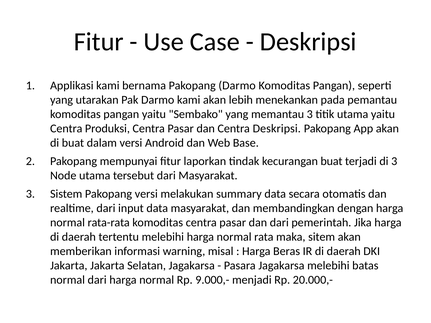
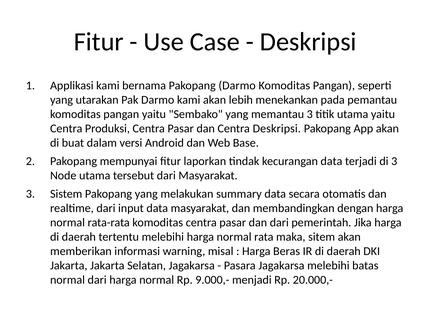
kecurangan buat: buat -> data
Pakopang versi: versi -> yang
